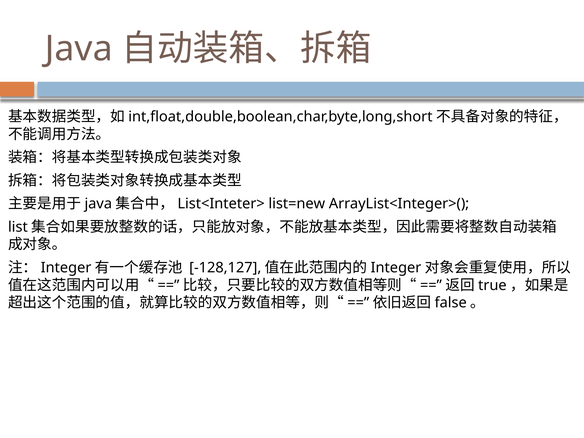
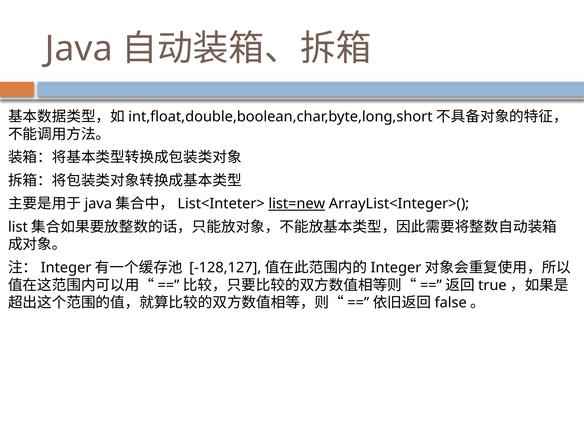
list=new underline: none -> present
